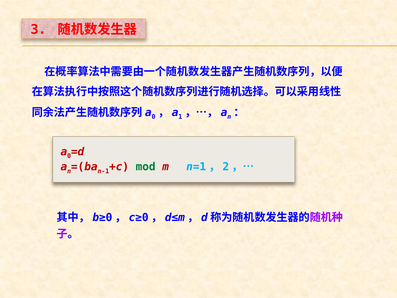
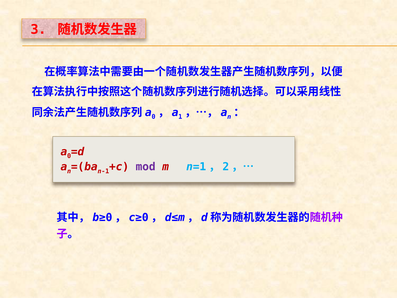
mod colour: green -> purple
